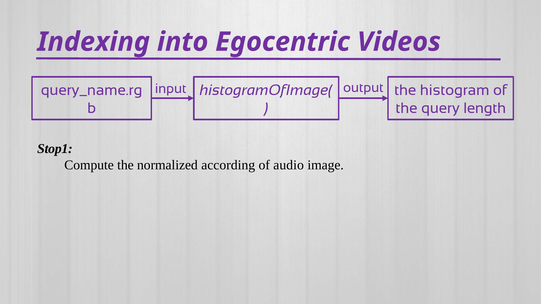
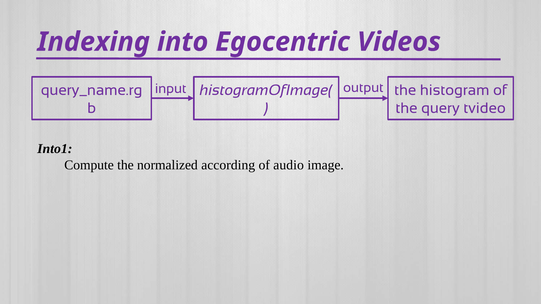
length: length -> tvideo
Stop1: Stop1 -> Into1
